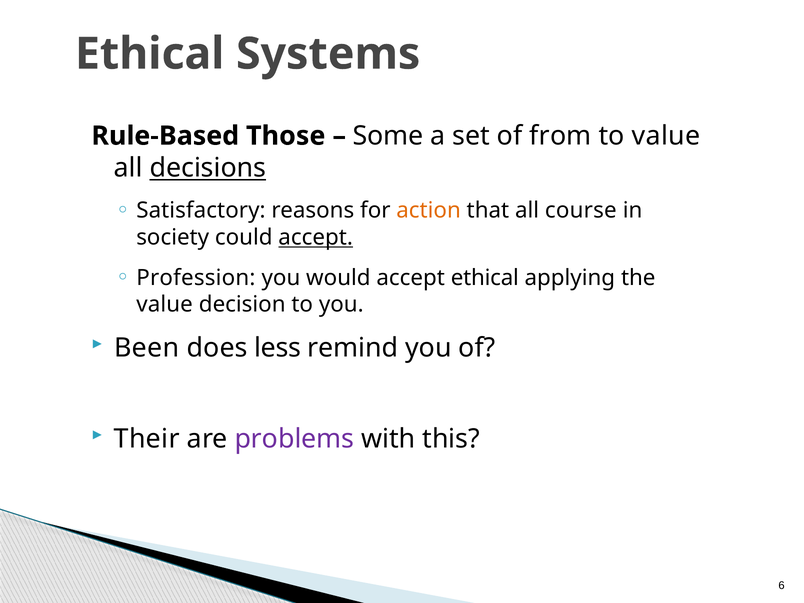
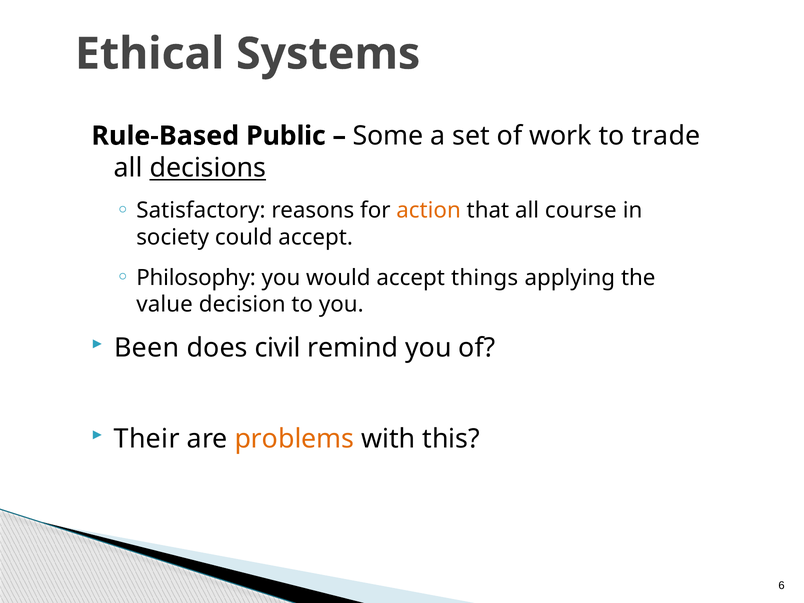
Those: Those -> Public
from: from -> work
to value: value -> trade
accept at (316, 237) underline: present -> none
Profession: Profession -> Philosophy
accept ethical: ethical -> things
less: less -> civil
problems colour: purple -> orange
